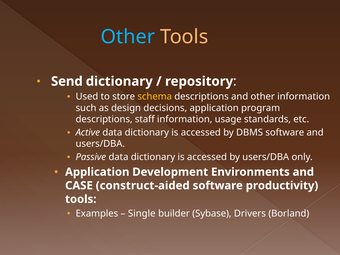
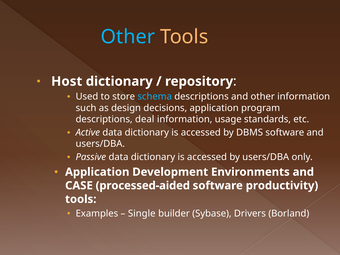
Send: Send -> Host
schema colour: yellow -> light blue
staff: staff -> deal
construct-aided: construct-aided -> processed-aided
